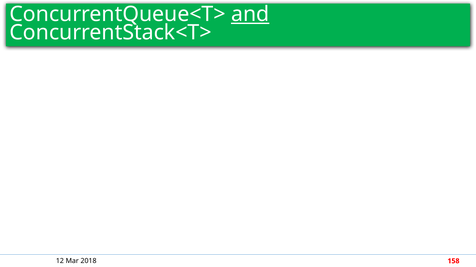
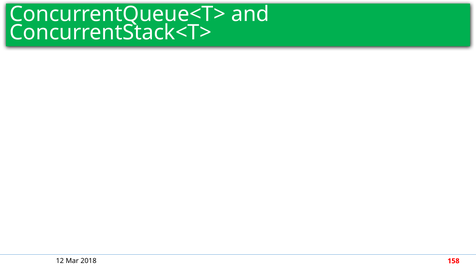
and underline: present -> none
